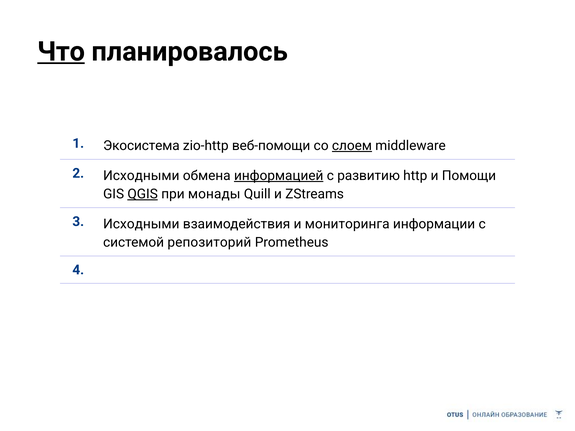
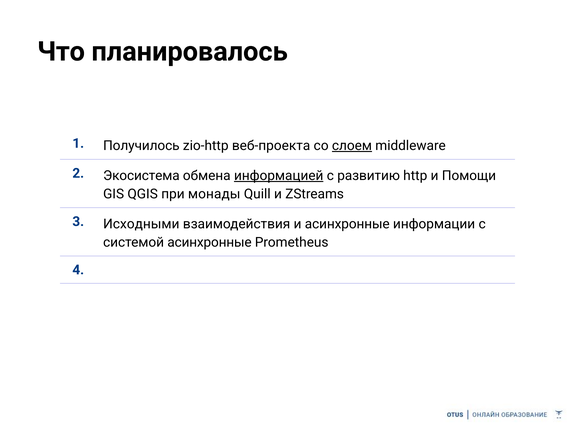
Что underline: present -> none
Экосистема: Экосистема -> Получилось
веб-помощи: веб-помощи -> веб-проекта
2 Исходными: Исходными -> Экосистема
QGIS underline: present -> none
и мониторинга: мониторинга -> асинхронные
системой репозиторий: репозиторий -> асинхронные
